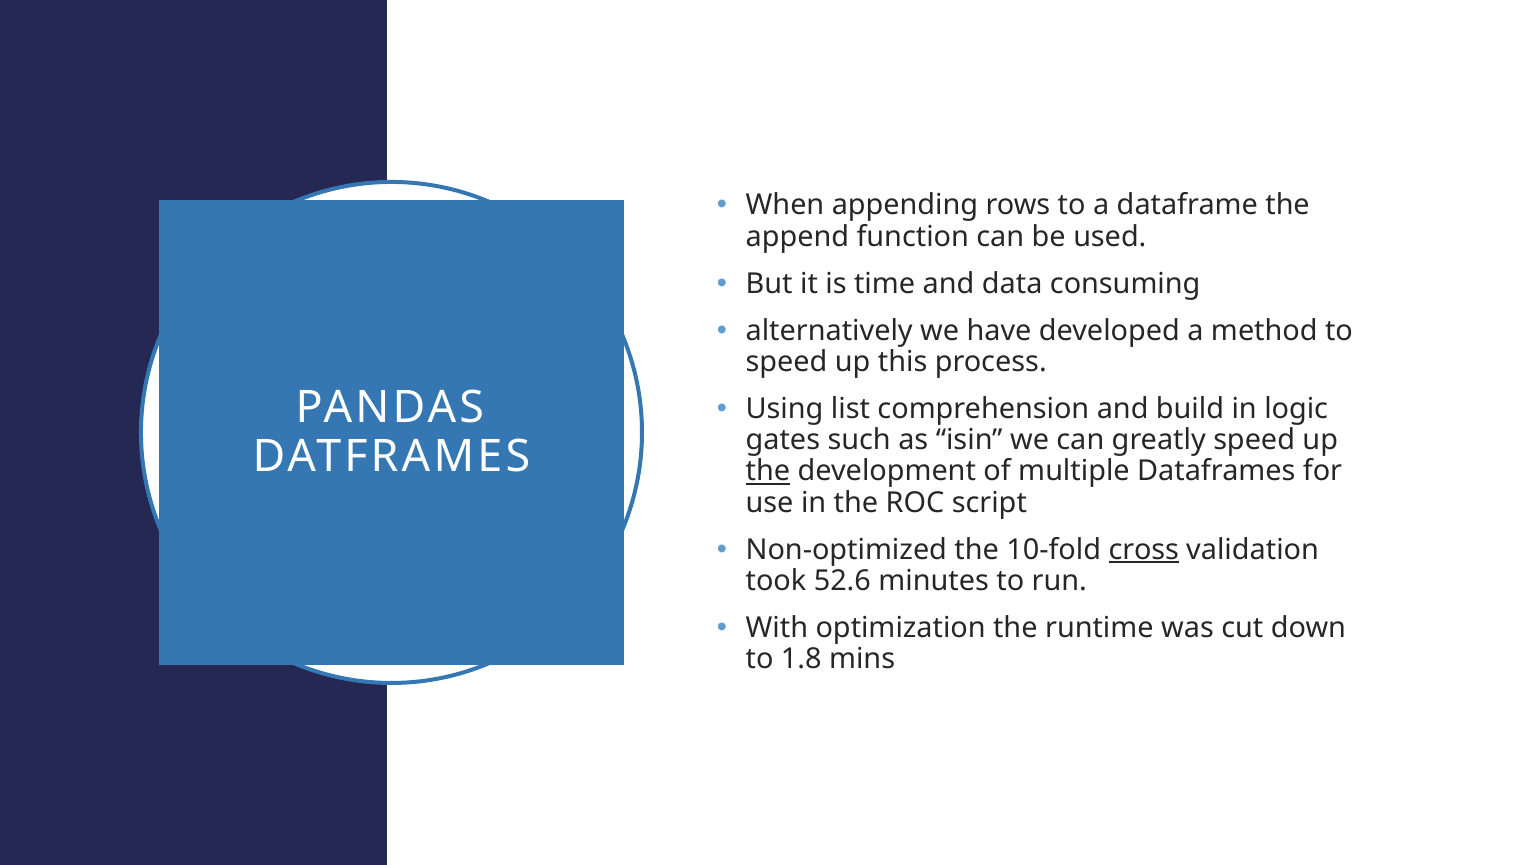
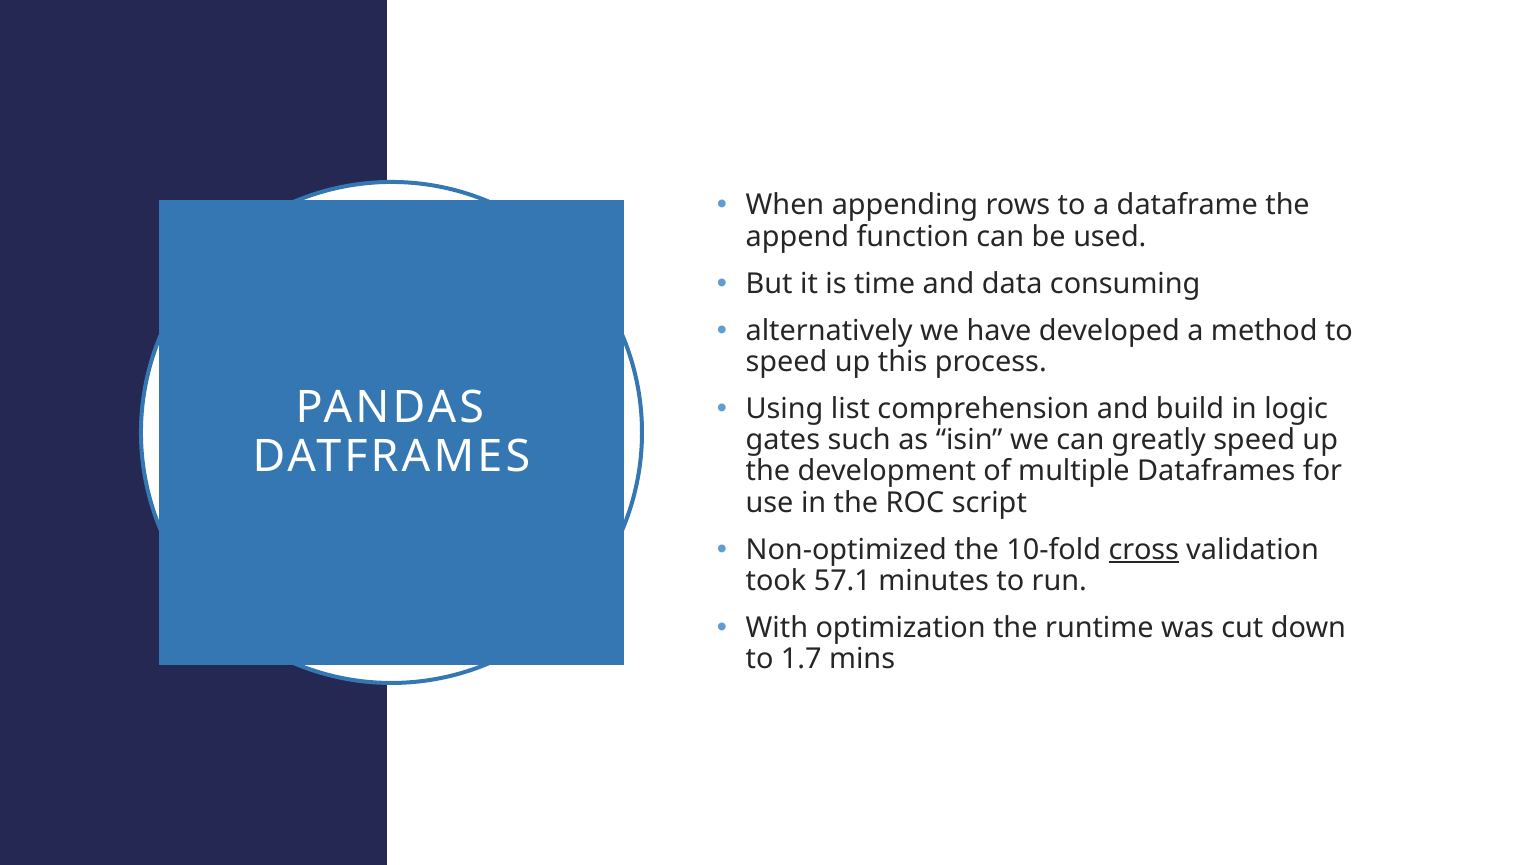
the at (768, 472) underline: present -> none
52.6: 52.6 -> 57.1
1.8: 1.8 -> 1.7
